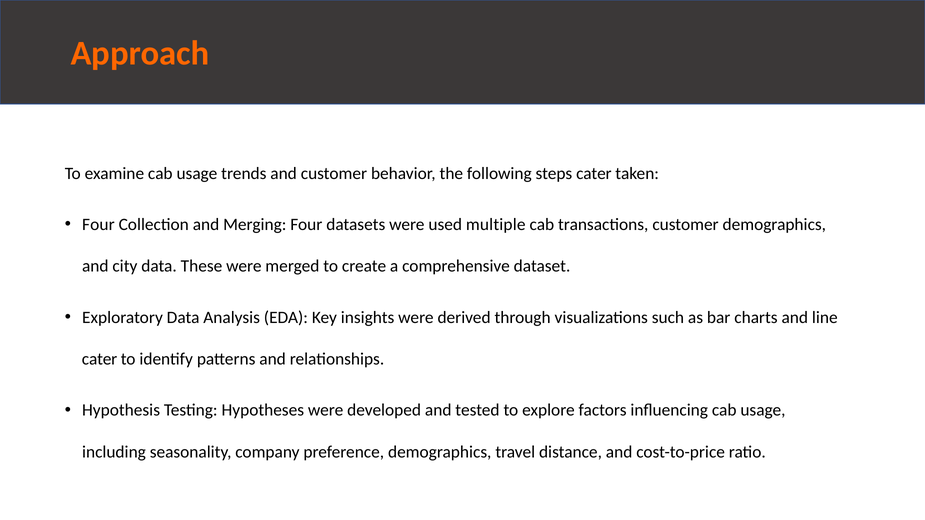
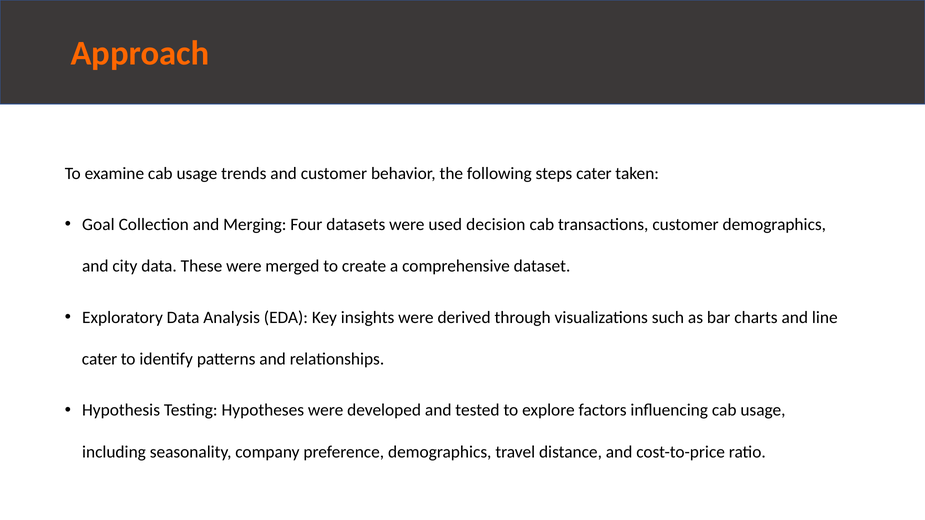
Four at (98, 225): Four -> Goal
multiple: multiple -> decision
